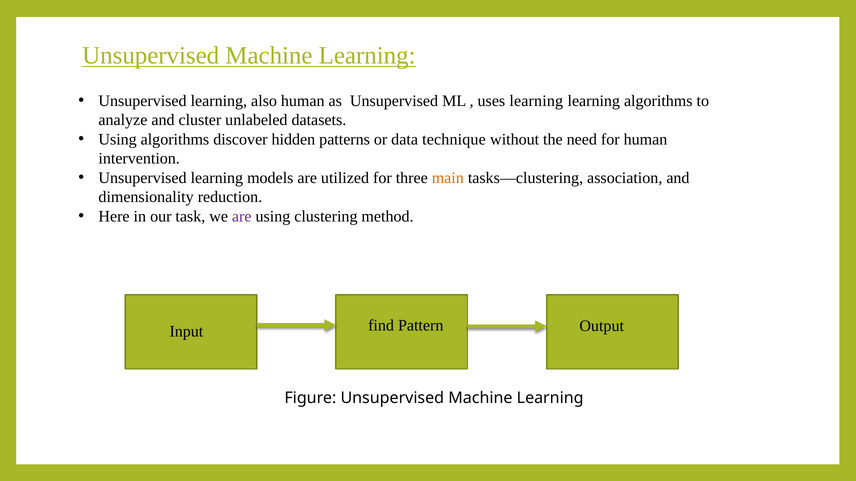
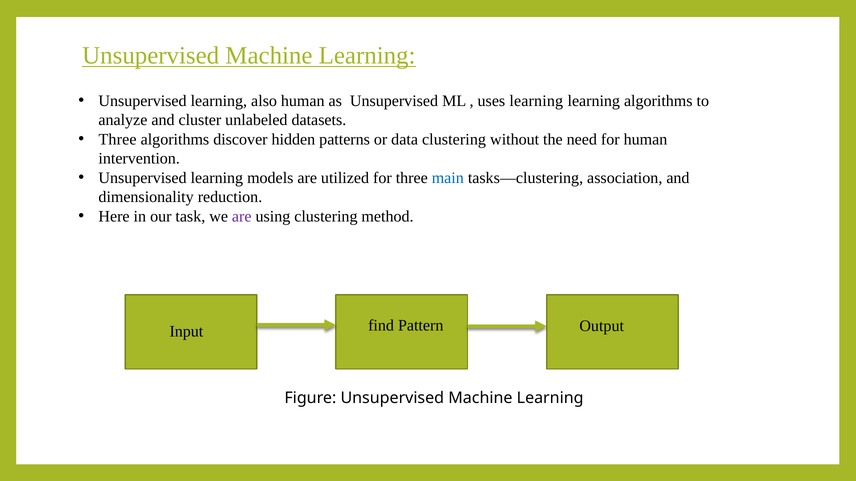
Using at (118, 139): Using -> Three
data technique: technique -> clustering
main colour: orange -> blue
